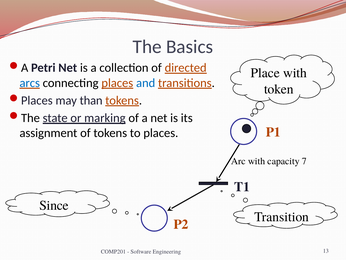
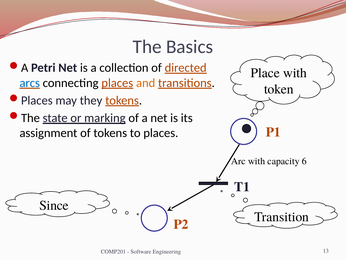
and colour: blue -> orange
than: than -> they
7: 7 -> 6
